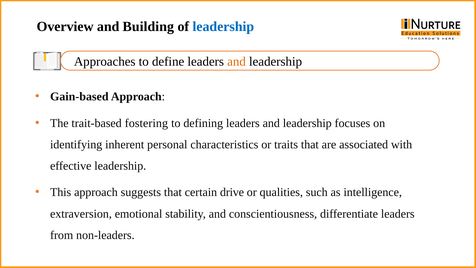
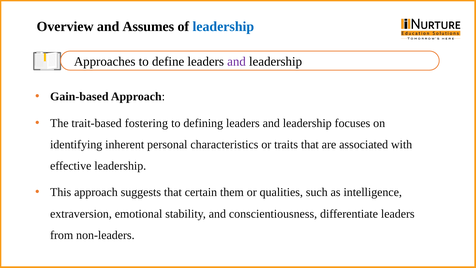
Building: Building -> Assumes
and at (237, 61) colour: orange -> purple
drive: drive -> them
